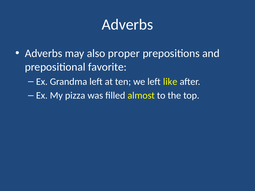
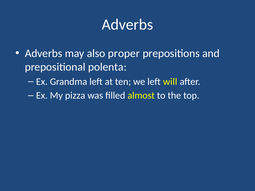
favorite: favorite -> polenta
like: like -> will
